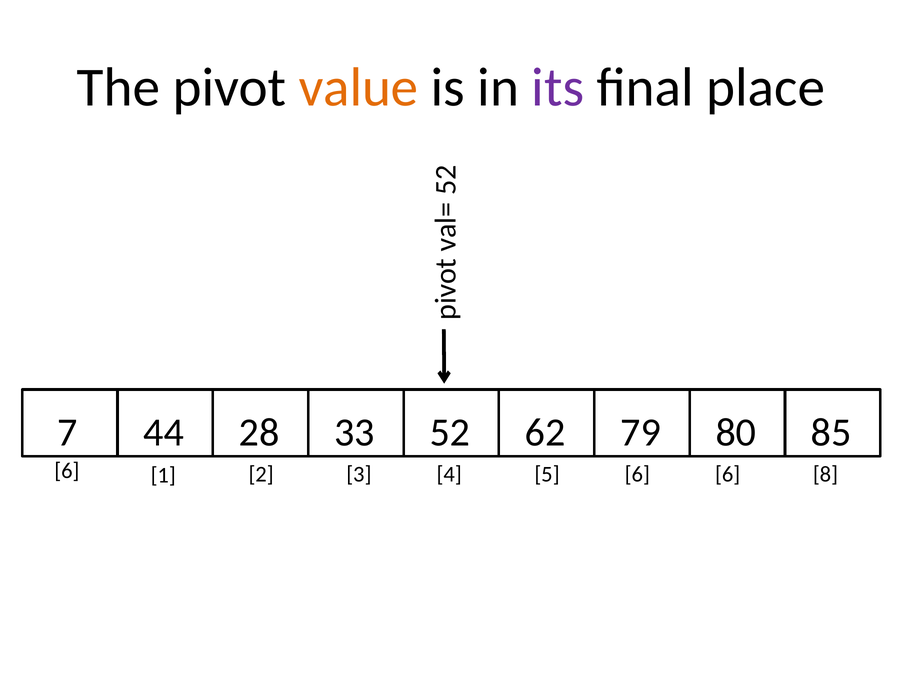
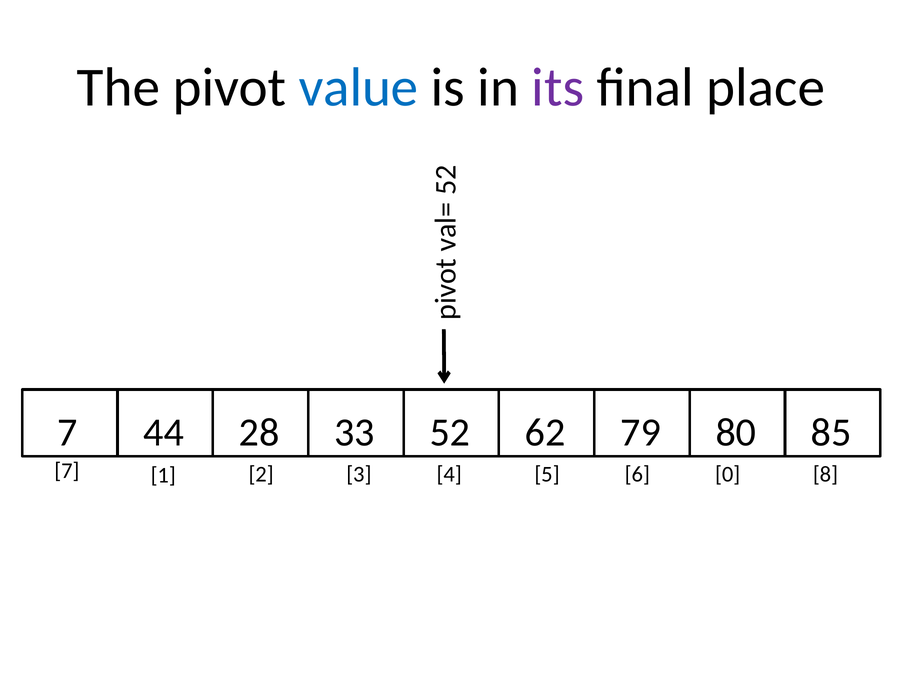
value colour: orange -> blue
6 at (67, 471): 6 -> 7
6 6: 6 -> 0
